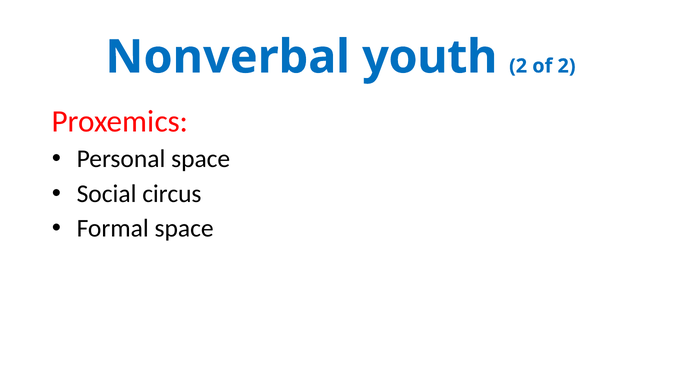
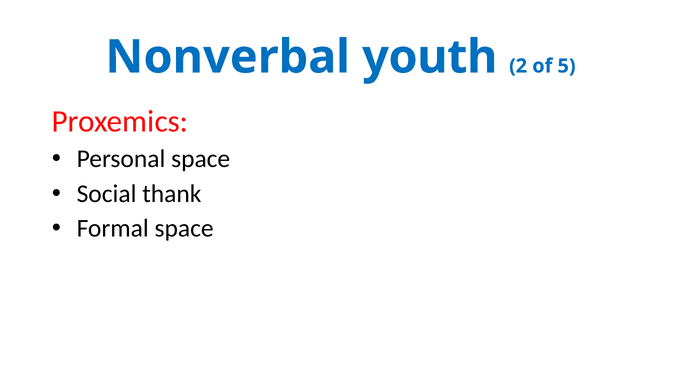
of 2: 2 -> 5
circus: circus -> thank
